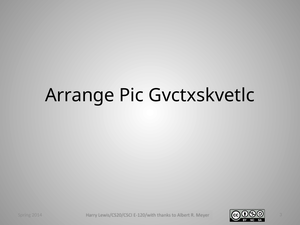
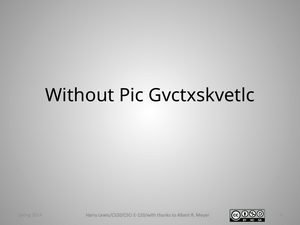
Arrange: Arrange -> Without
